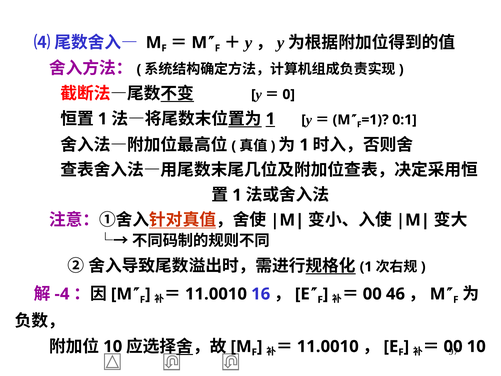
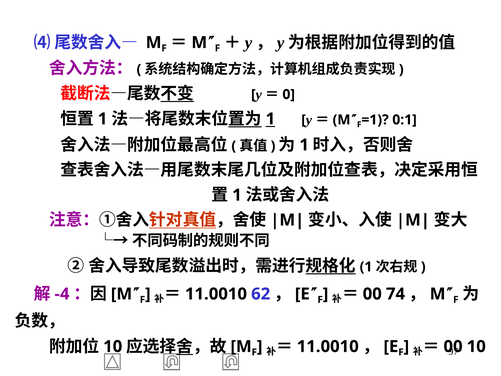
16: 16 -> 62
46: 46 -> 74
